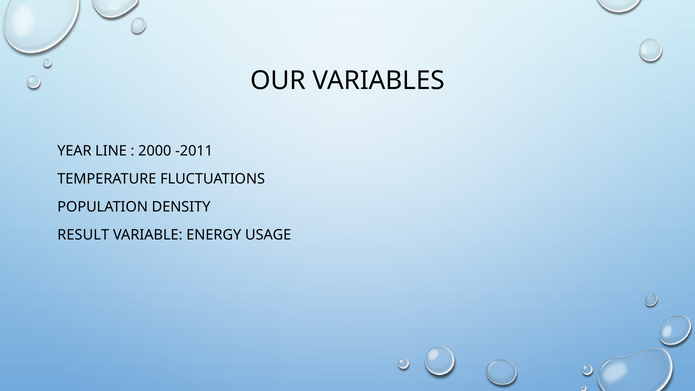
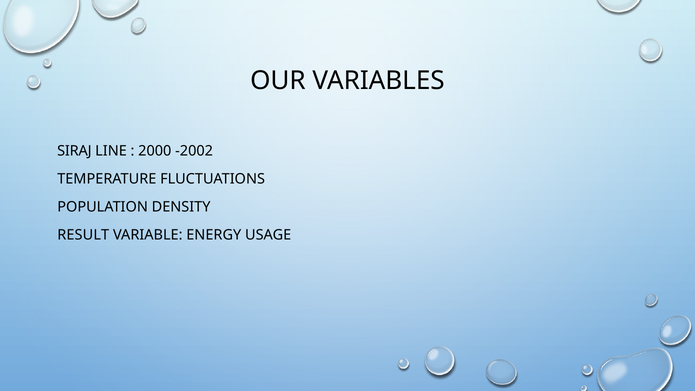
YEAR: YEAR -> SIRAJ
-2011: -2011 -> -2002
